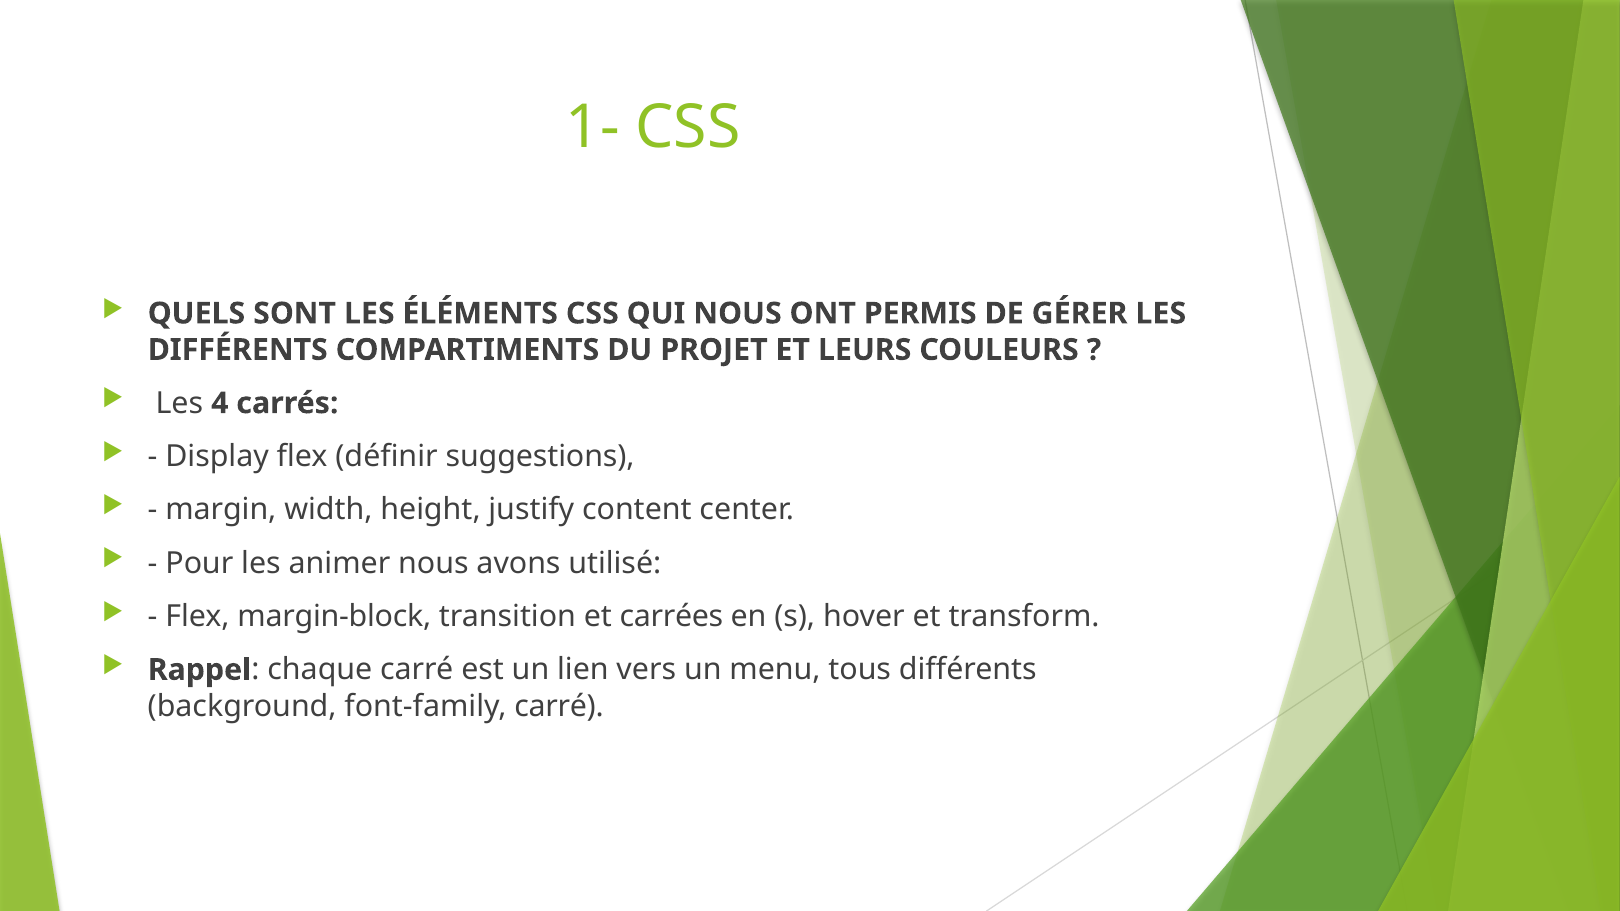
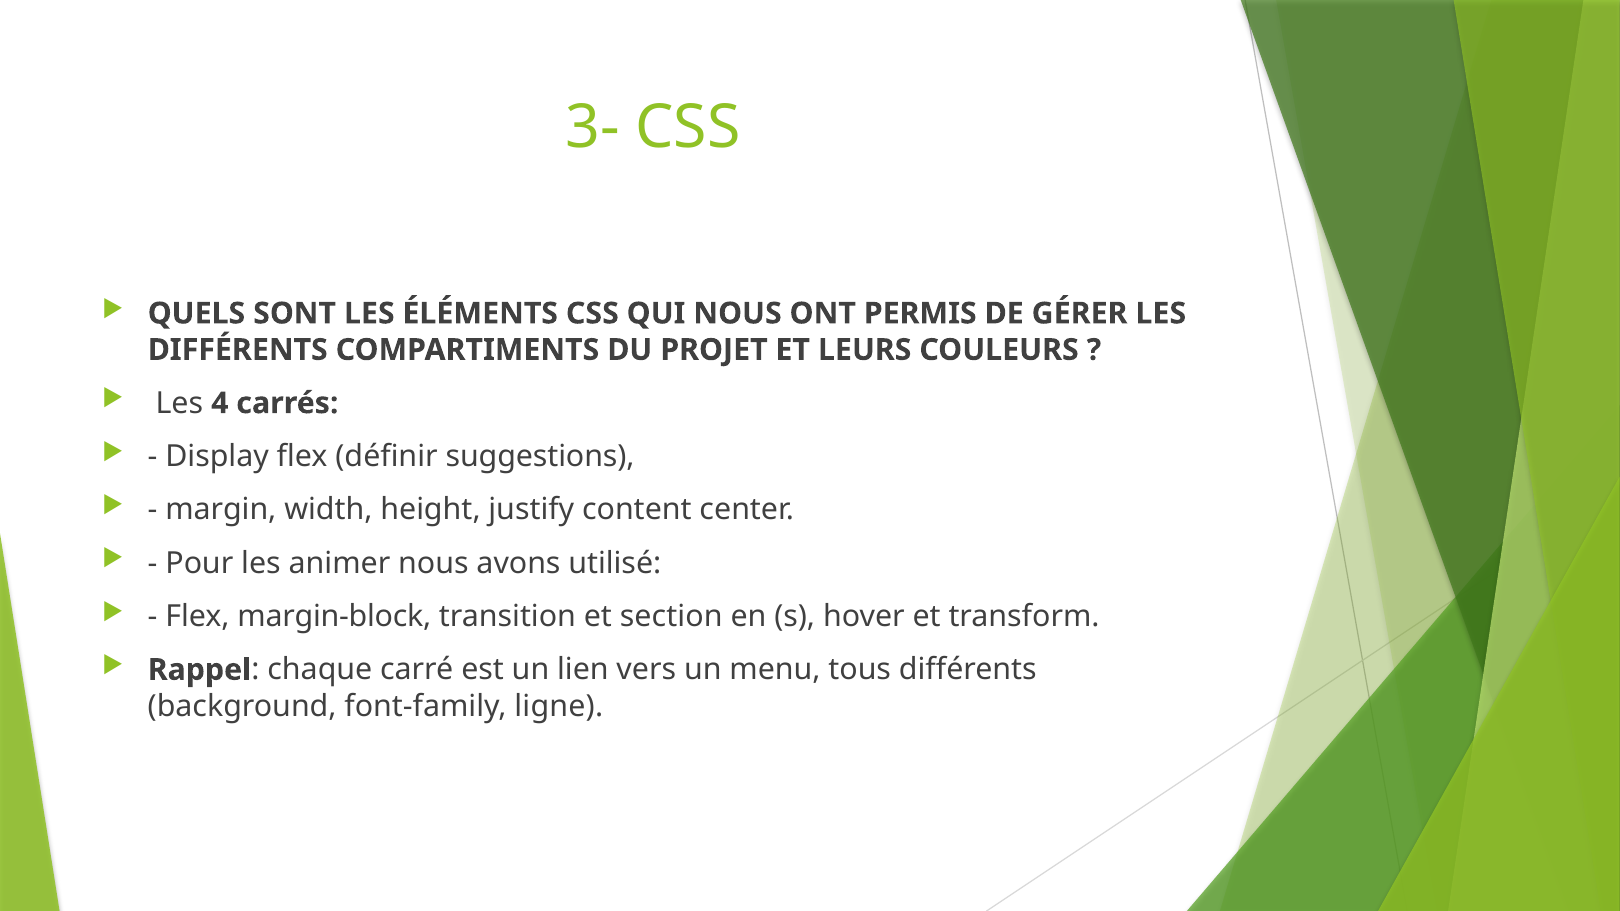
1-: 1- -> 3-
carrées: carrées -> section
font-family carré: carré -> ligne
